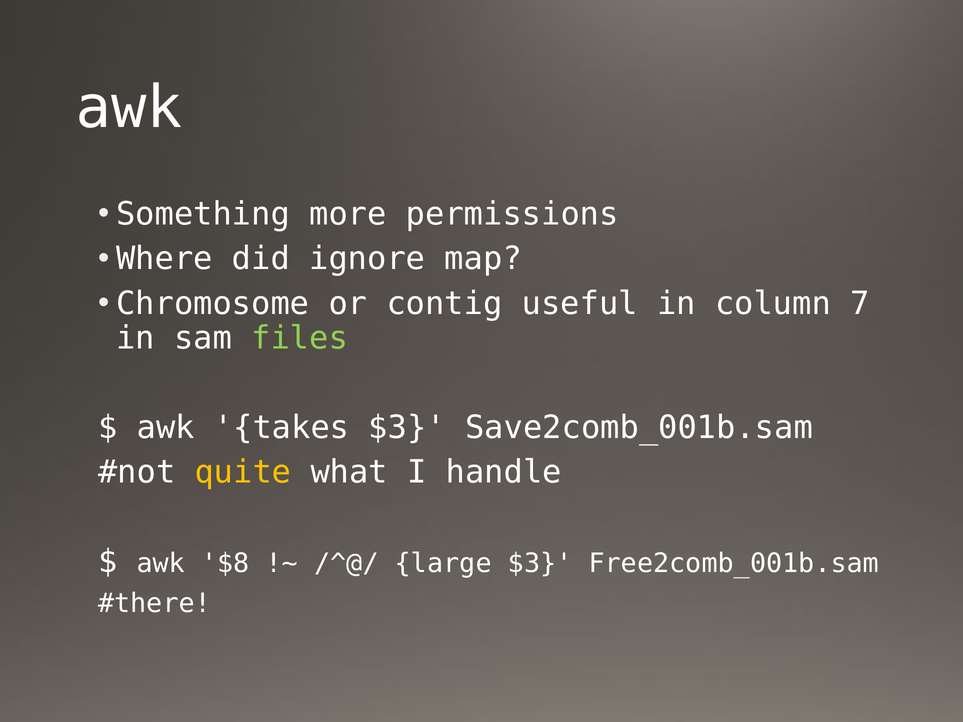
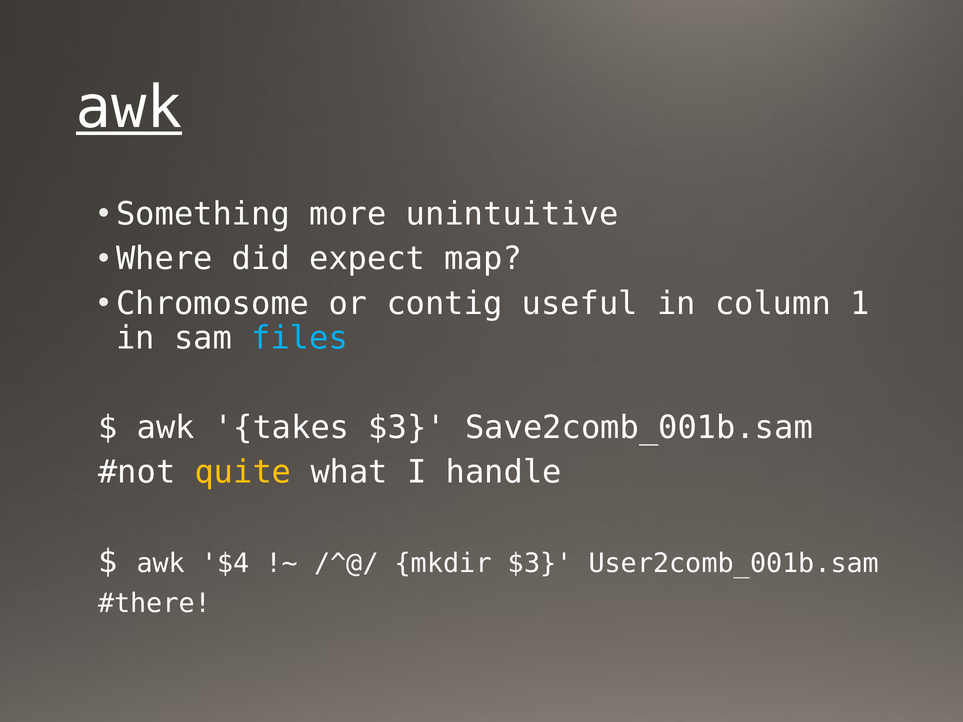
awk at (129, 108) underline: none -> present
permissions: permissions -> unintuitive
ignore: ignore -> expect
7: 7 -> 1
files colour: light green -> light blue
$8: $8 -> $4
large: large -> mkdir
Free2comb_001b.sam: Free2comb_001b.sam -> User2comb_001b.sam
